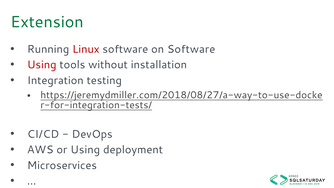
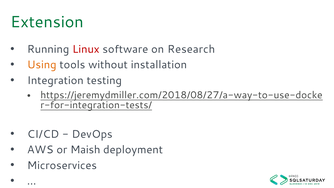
on Software: Software -> Research
Using at (42, 65) colour: red -> orange
or Using: Using -> Maish
